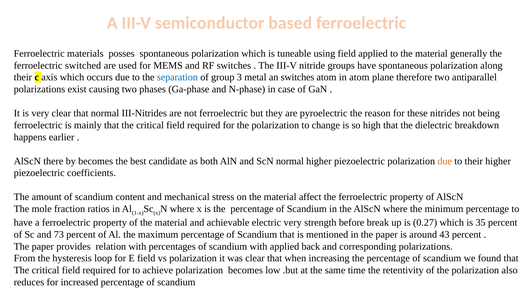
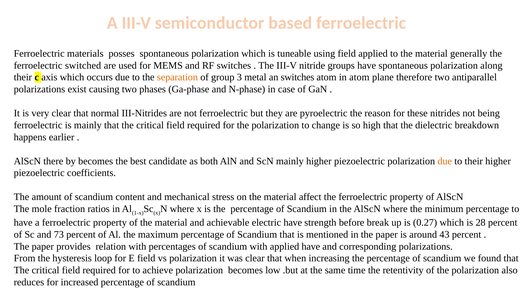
separation colour: blue -> orange
ScN normal: normal -> mainly
electric very: very -> have
35: 35 -> 28
applied back: back -> have
